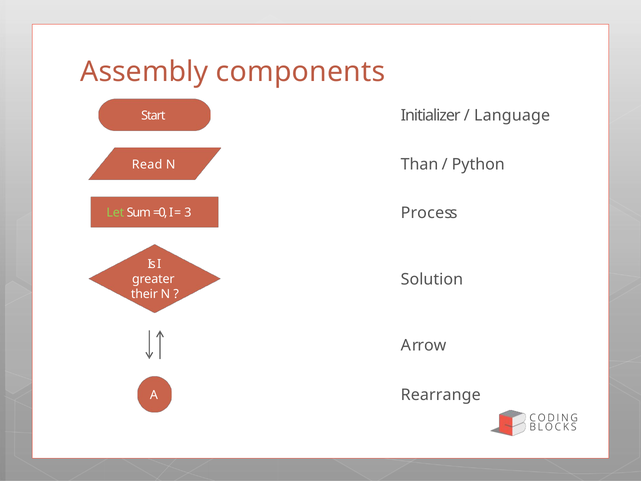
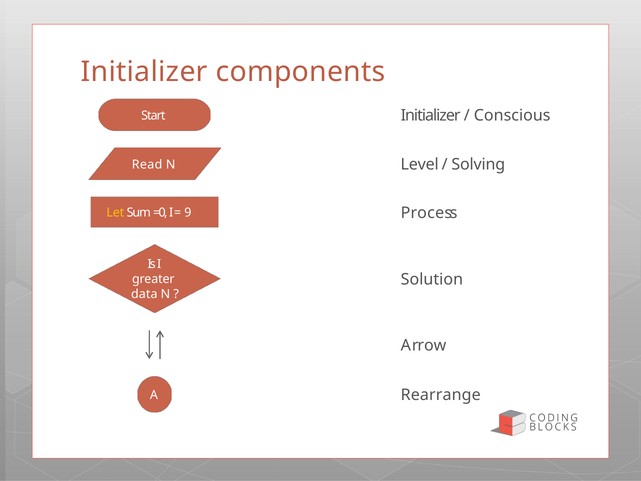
Assembly at (144, 72): Assembly -> Initializer
Language: Language -> Conscious
Than: Than -> Level
Python: Python -> Solving
Let colour: light green -> yellow
3: 3 -> 9
their: their -> data
